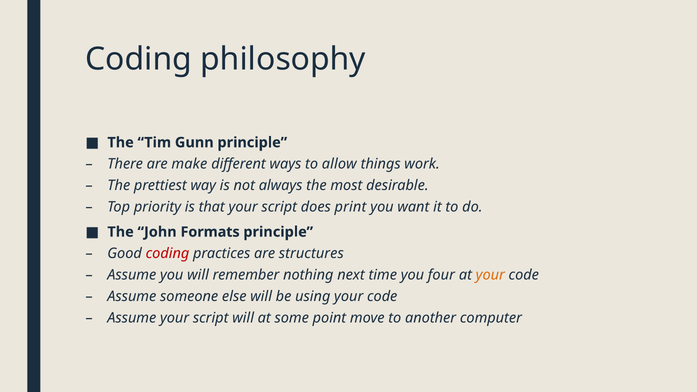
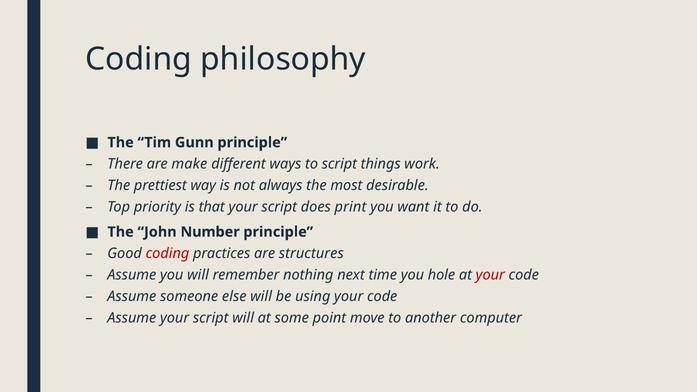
to allow: allow -> script
Formats: Formats -> Number
four: four -> hole
your at (490, 275) colour: orange -> red
